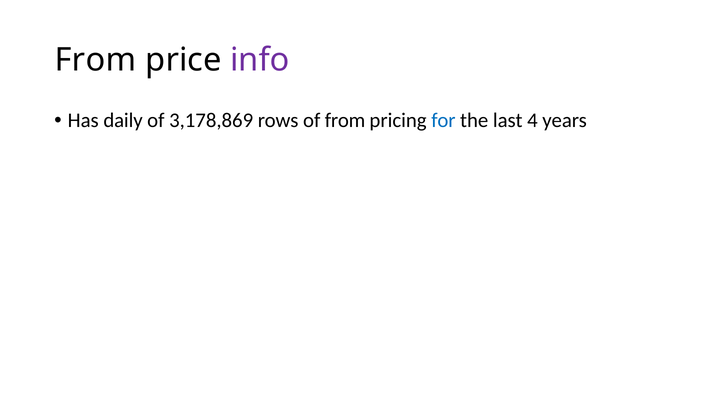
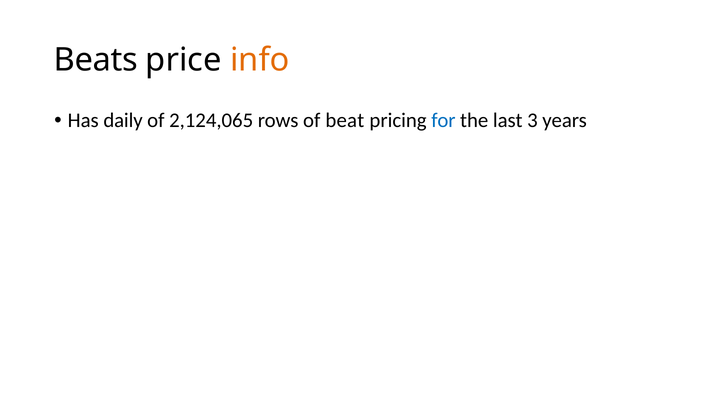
From at (96, 60): From -> Beats
info colour: purple -> orange
3,178,869: 3,178,869 -> 2,124,065
of from: from -> beat
4: 4 -> 3
